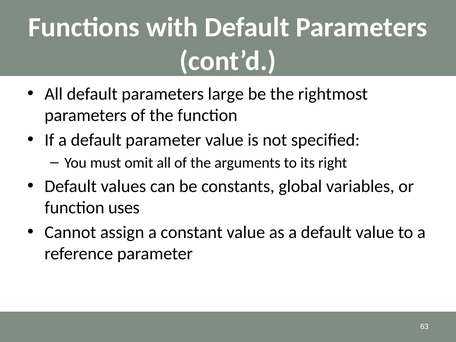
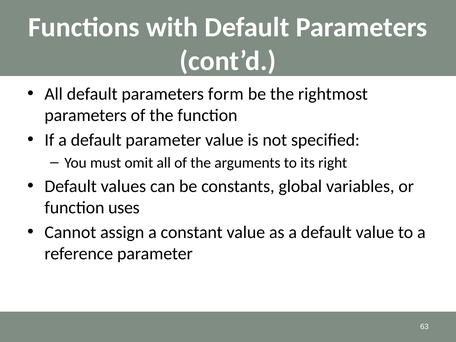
large: large -> form
